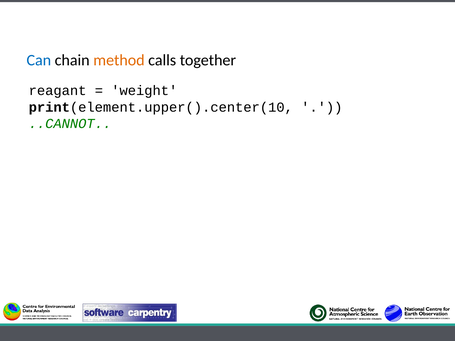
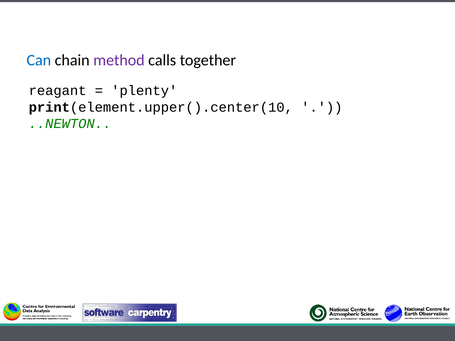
method colour: orange -> purple
weight: weight -> plenty
..CANNOT: ..CANNOT -> ..NEWTON
